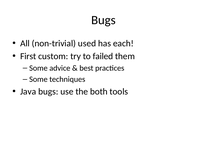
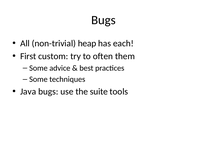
used: used -> heap
failed: failed -> often
both: both -> suite
